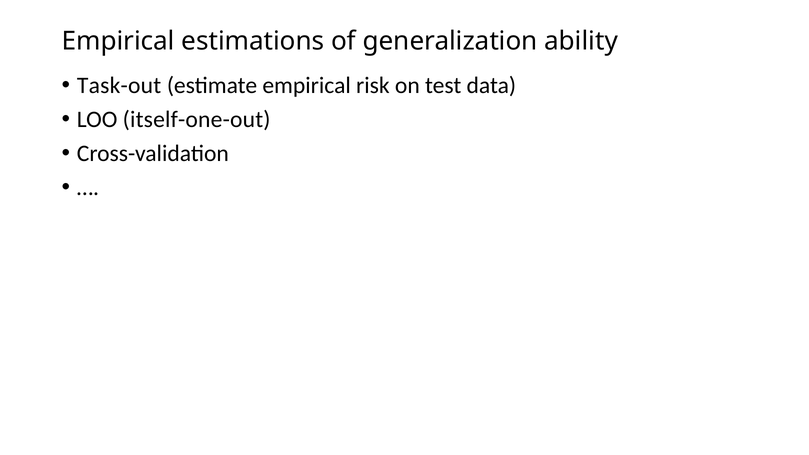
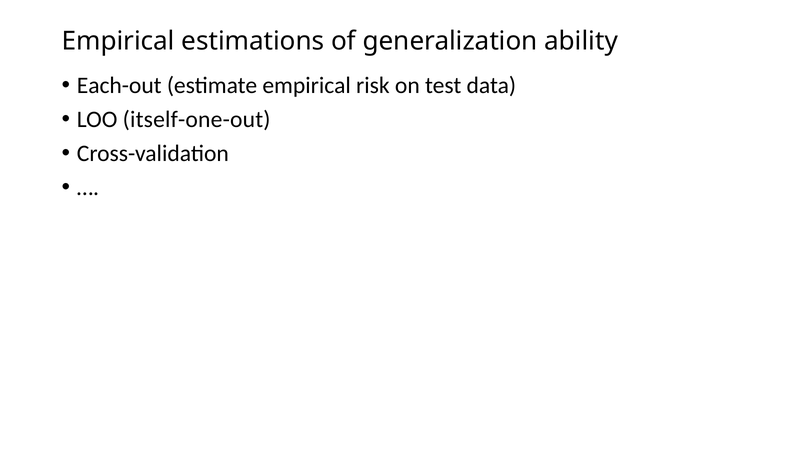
Task-out: Task-out -> Each-out
